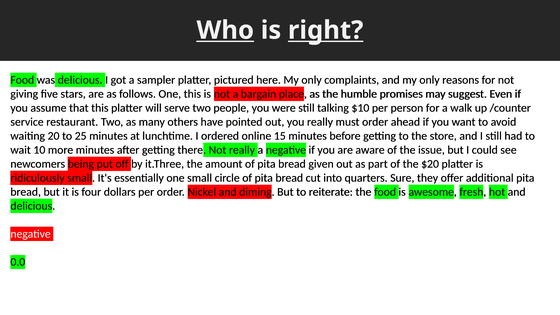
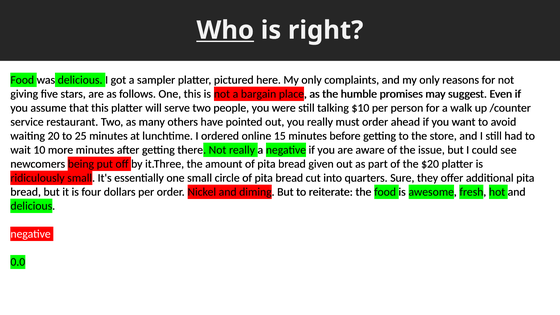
right underline: present -> none
